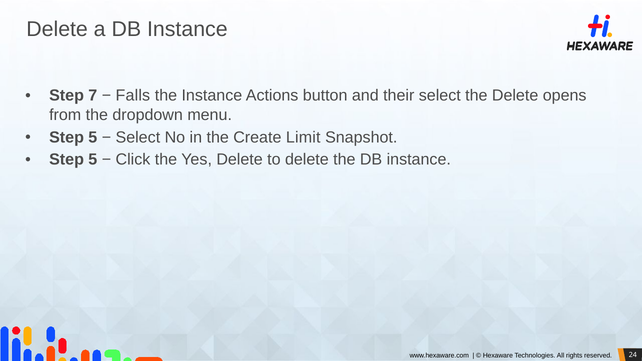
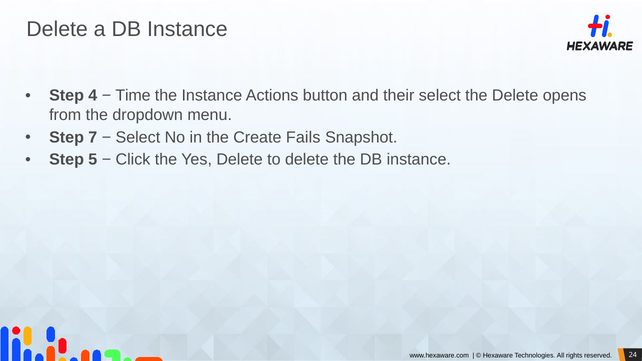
7: 7 -> 4
Falls: Falls -> Time
5 at (93, 137): 5 -> 7
Limit: Limit -> Fails
